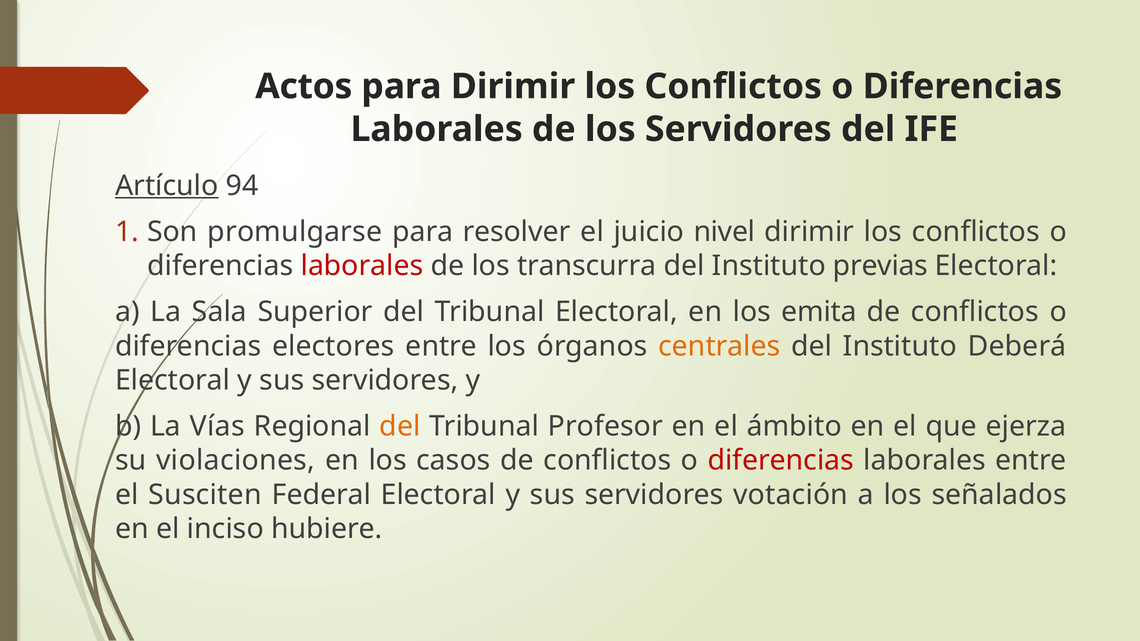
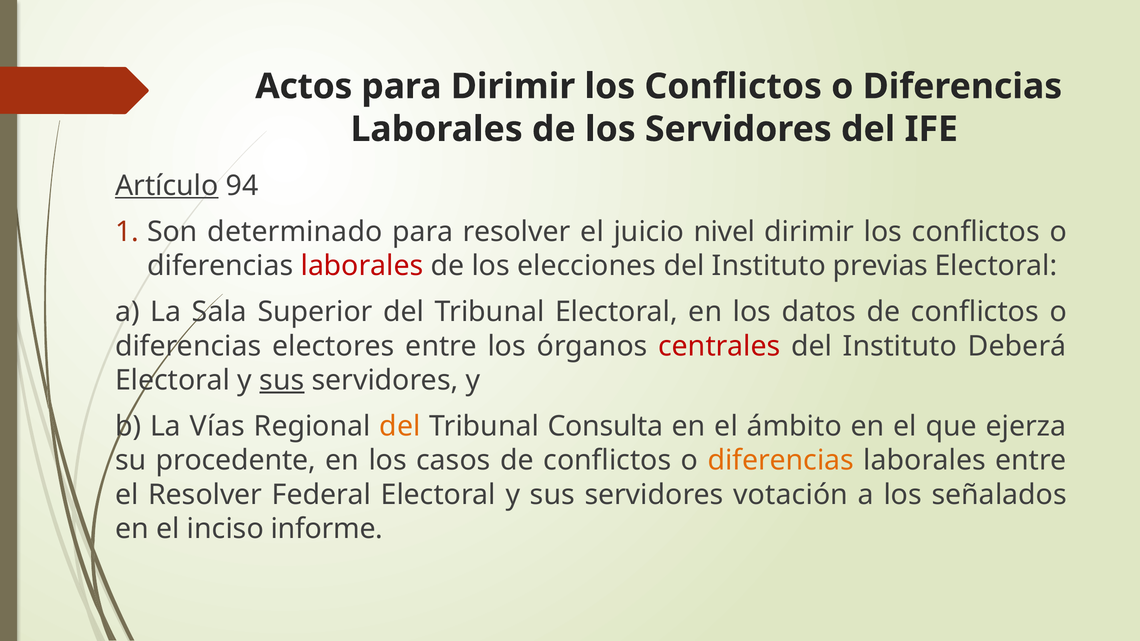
promulgarse: promulgarse -> determinado
transcurra: transcurra -> elecciones
emita: emita -> datos
centrales colour: orange -> red
sus at (282, 380) underline: none -> present
Profesor: Profesor -> Consulta
violaciones: violaciones -> procedente
diferencias at (781, 461) colour: red -> orange
el Susciten: Susciten -> Resolver
hubiere: hubiere -> informe
